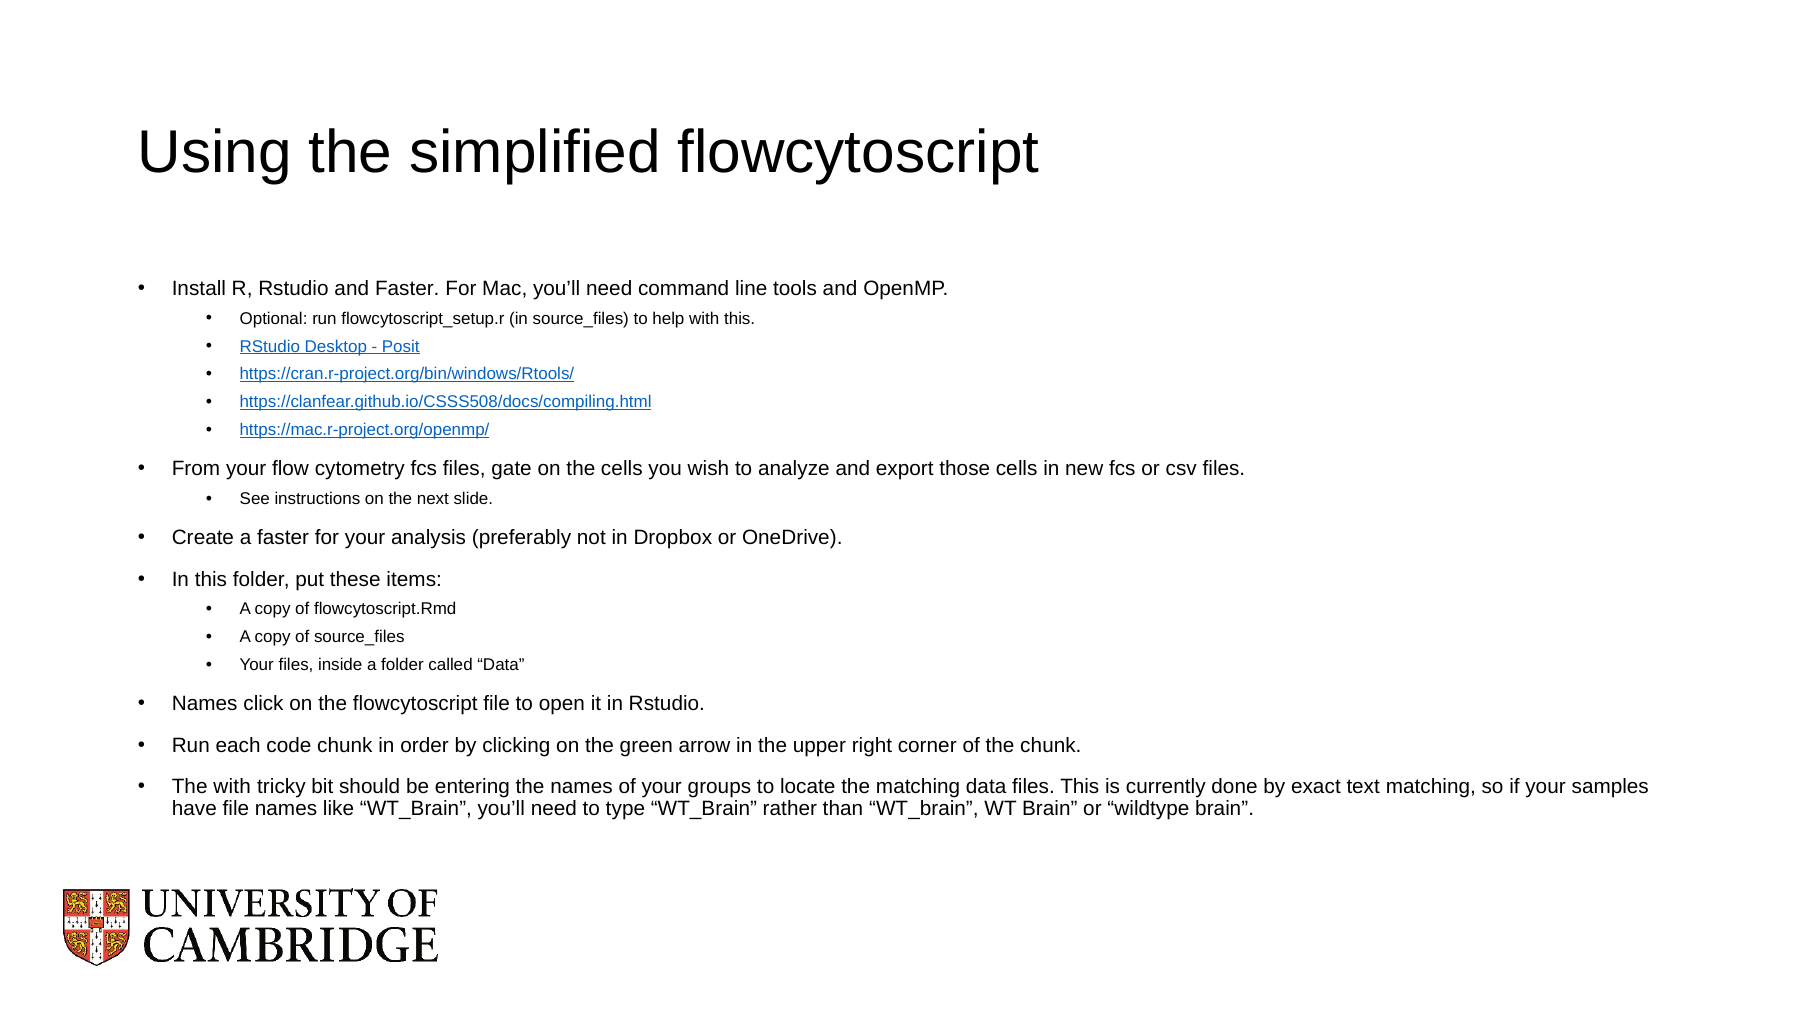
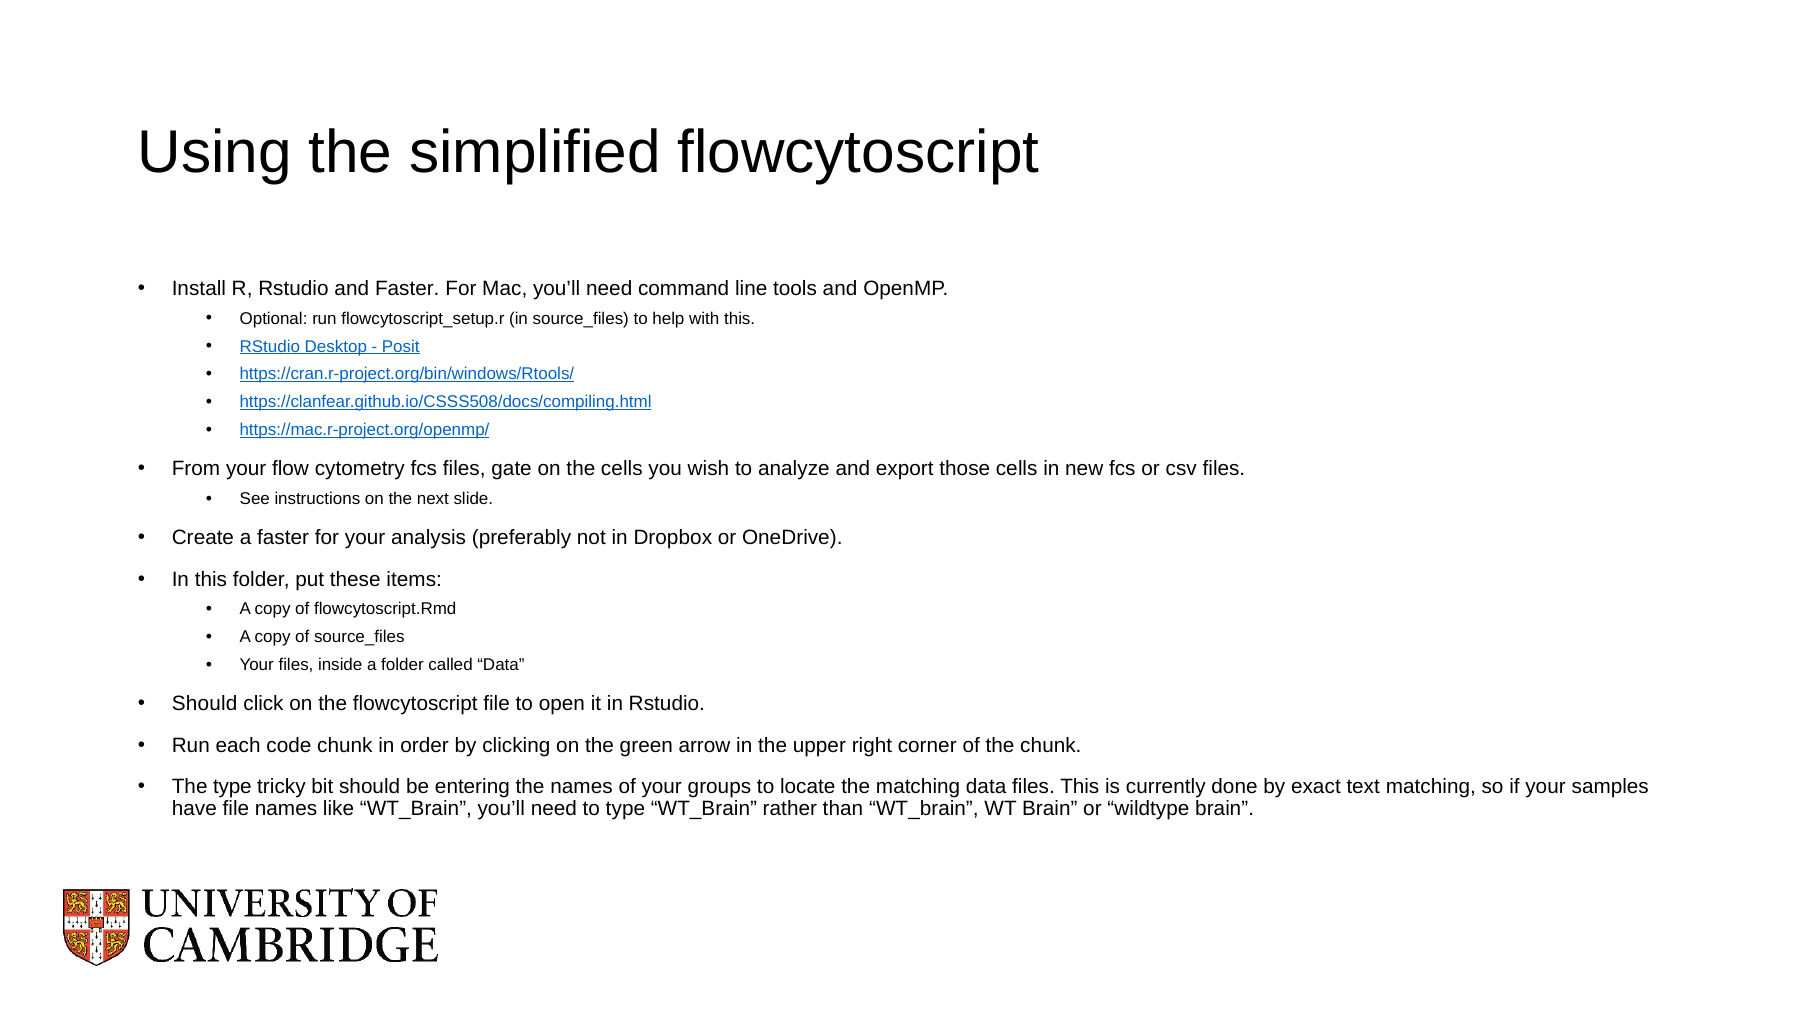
Names at (205, 704): Names -> Should
The with: with -> type
